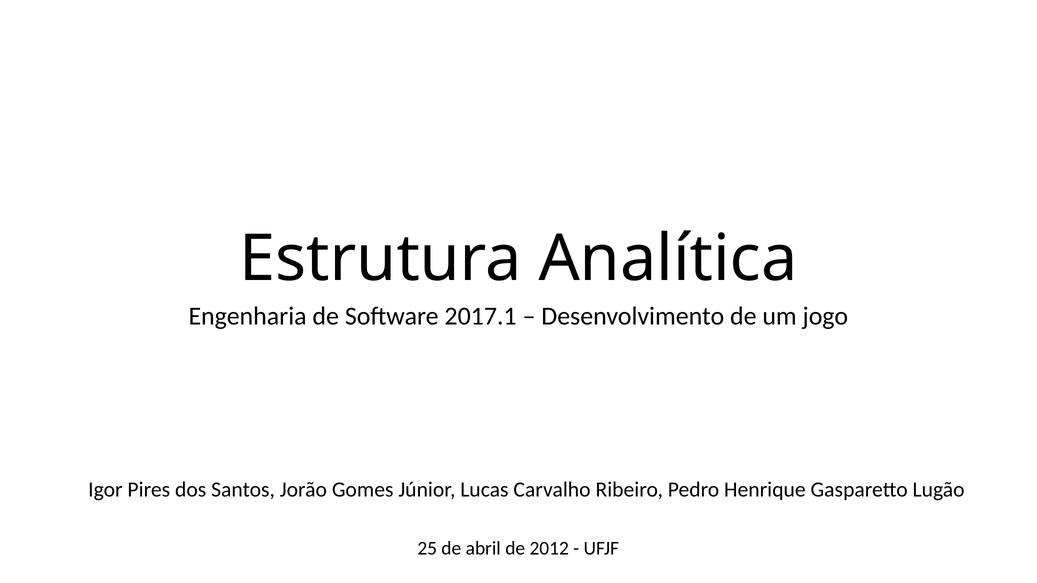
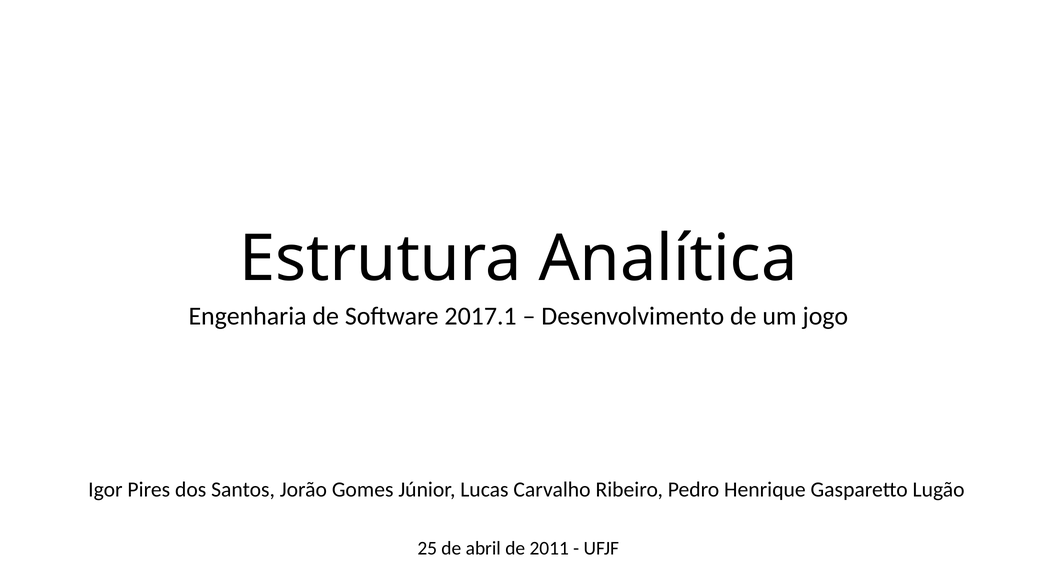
2012: 2012 -> 2011
